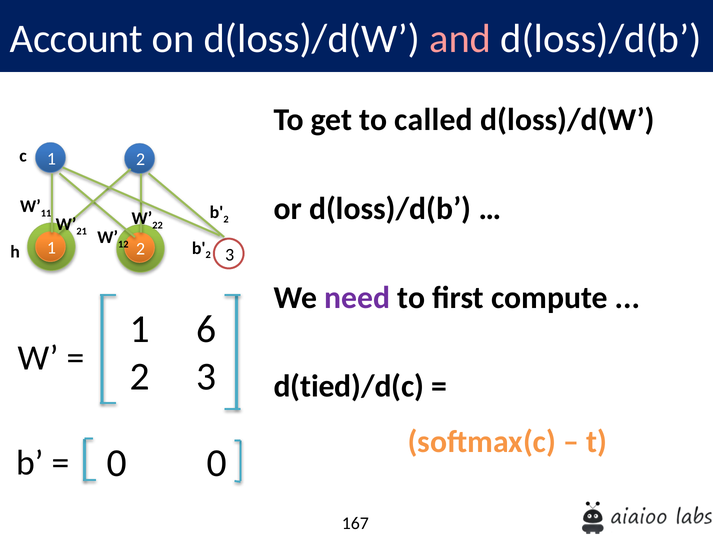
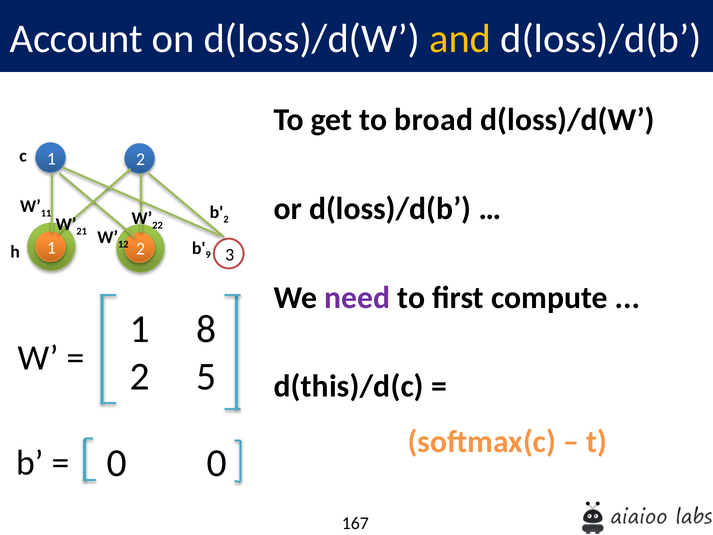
and colour: pink -> yellow
called: called -> broad
2 at (208, 255): 2 -> 9
6: 6 -> 8
3 at (206, 377): 3 -> 5
d(tied)/d(c: d(tied)/d(c -> d(this)/d(c
